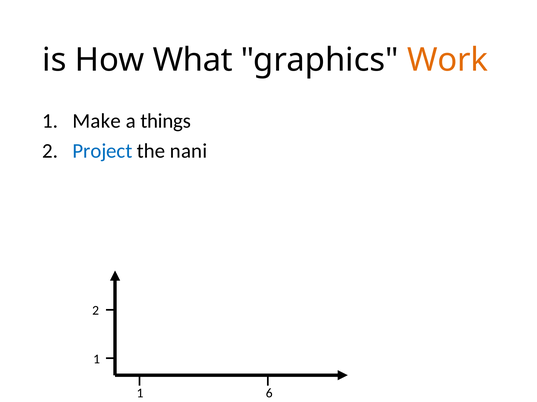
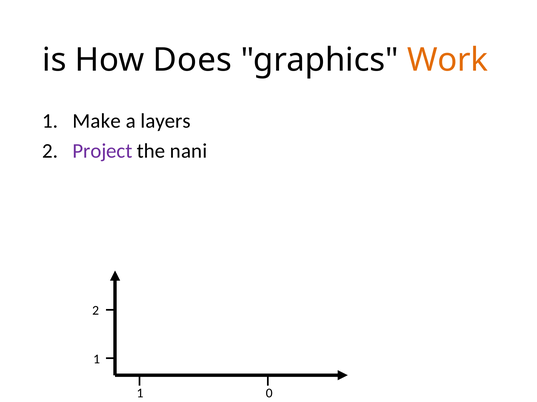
What: What -> Does
things: things -> layers
Project colour: blue -> purple
6: 6 -> 0
